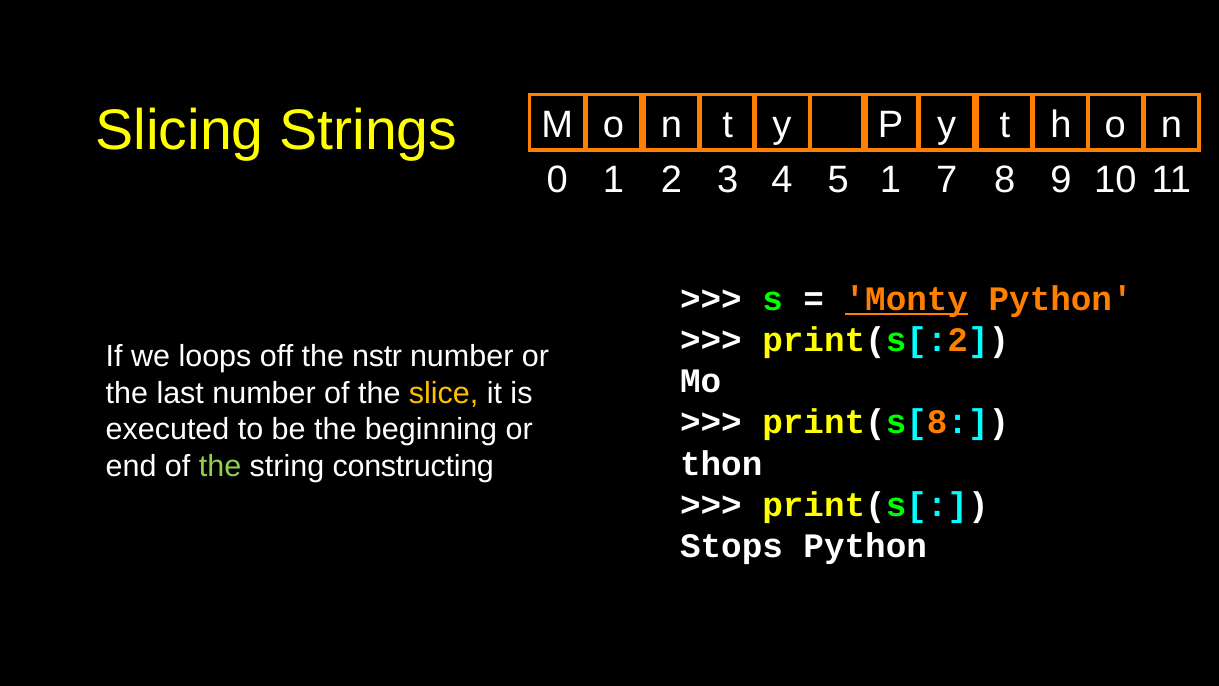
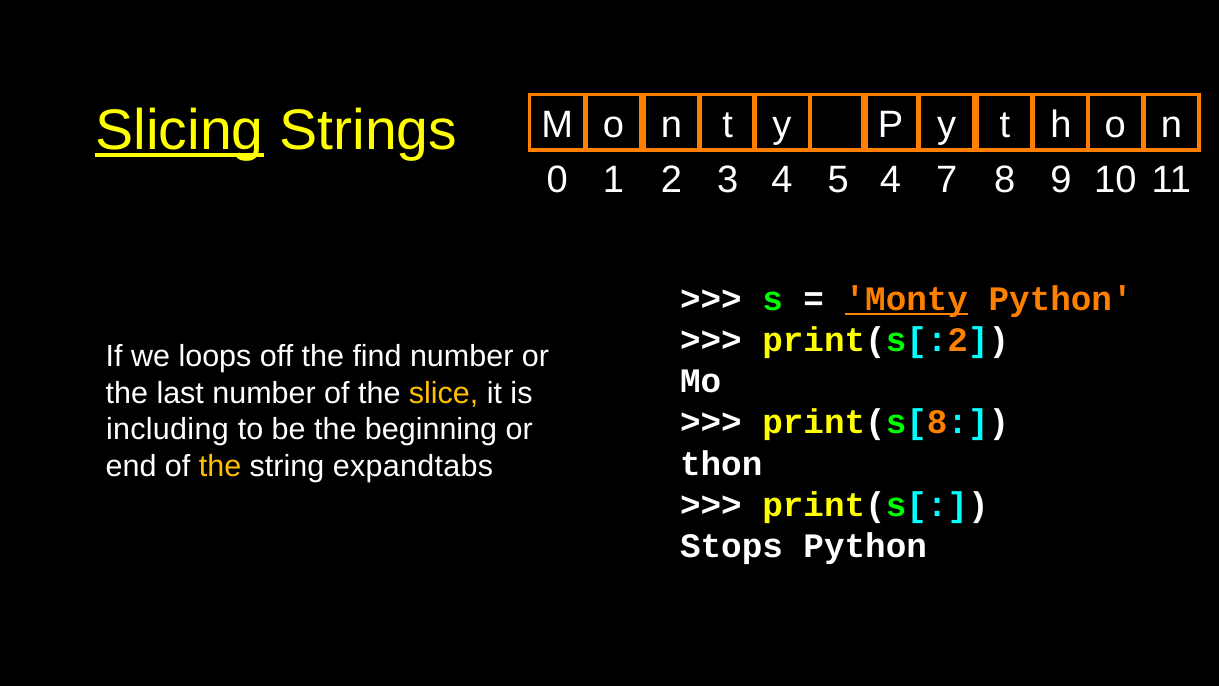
Slicing underline: none -> present
5 1: 1 -> 4
nstr: nstr -> find
executed: executed -> including
the at (220, 466) colour: light green -> yellow
constructing: constructing -> expandtabs
